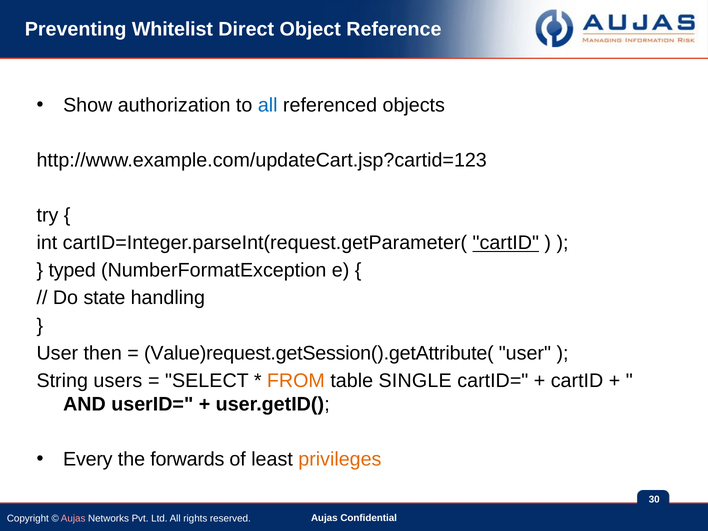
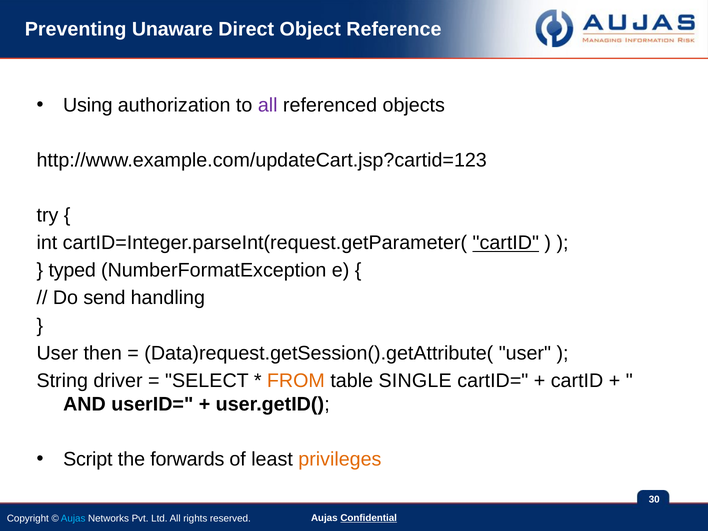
Whitelist: Whitelist -> Unaware
Show: Show -> Using
all at (268, 105) colour: blue -> purple
state: state -> send
Value)request.getSession().getAttribute(: Value)request.getSession().getAttribute( -> Data)request.getSession().getAttribute(
users: users -> driver
Every: Every -> Script
Confidential underline: none -> present
Aujas at (73, 518) colour: pink -> light blue
